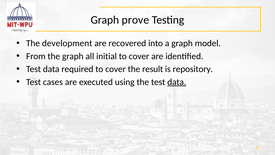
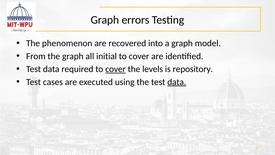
prove: prove -> errors
development: development -> phenomenon
cover at (116, 69) underline: none -> present
result: result -> levels
